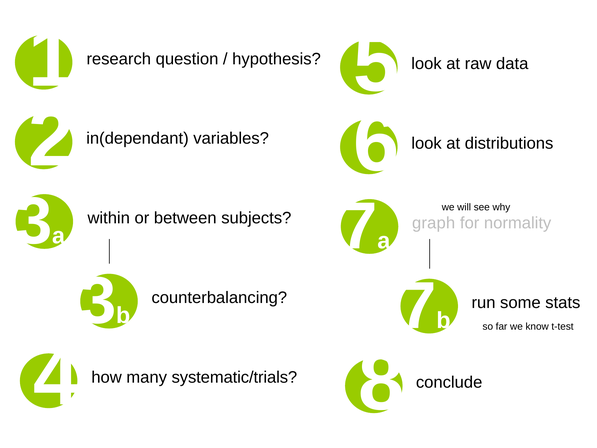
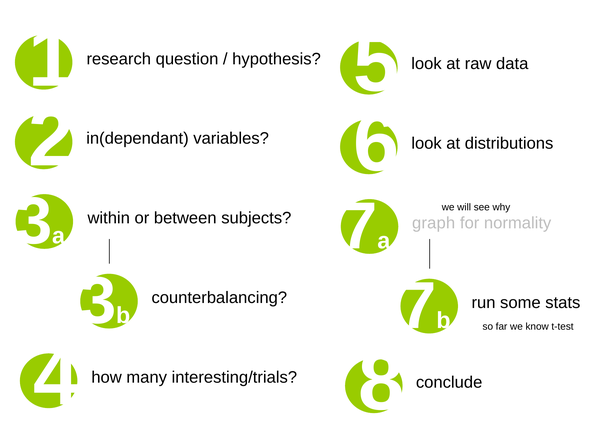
systematic/trials: systematic/trials -> interesting/trials
